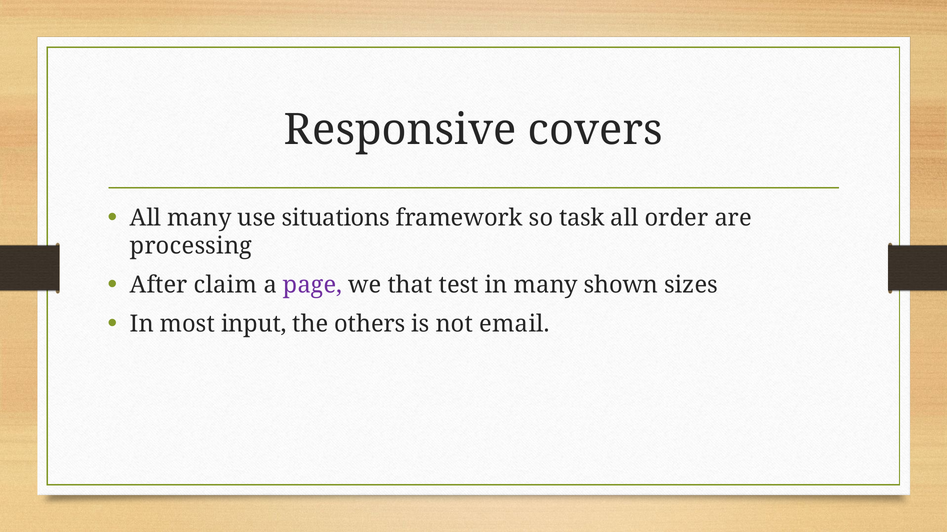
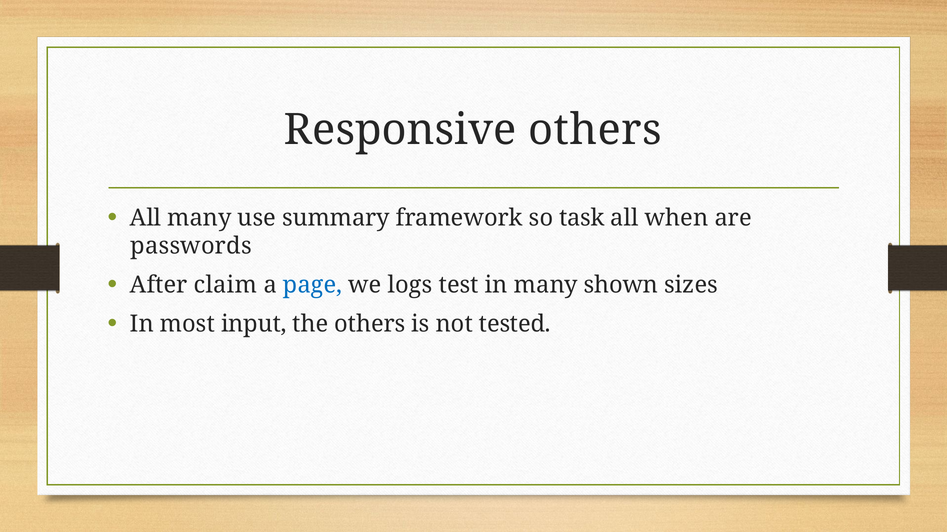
Responsive covers: covers -> others
situations: situations -> summary
order: order -> when
processing: processing -> passwords
page colour: purple -> blue
that: that -> logs
email: email -> tested
